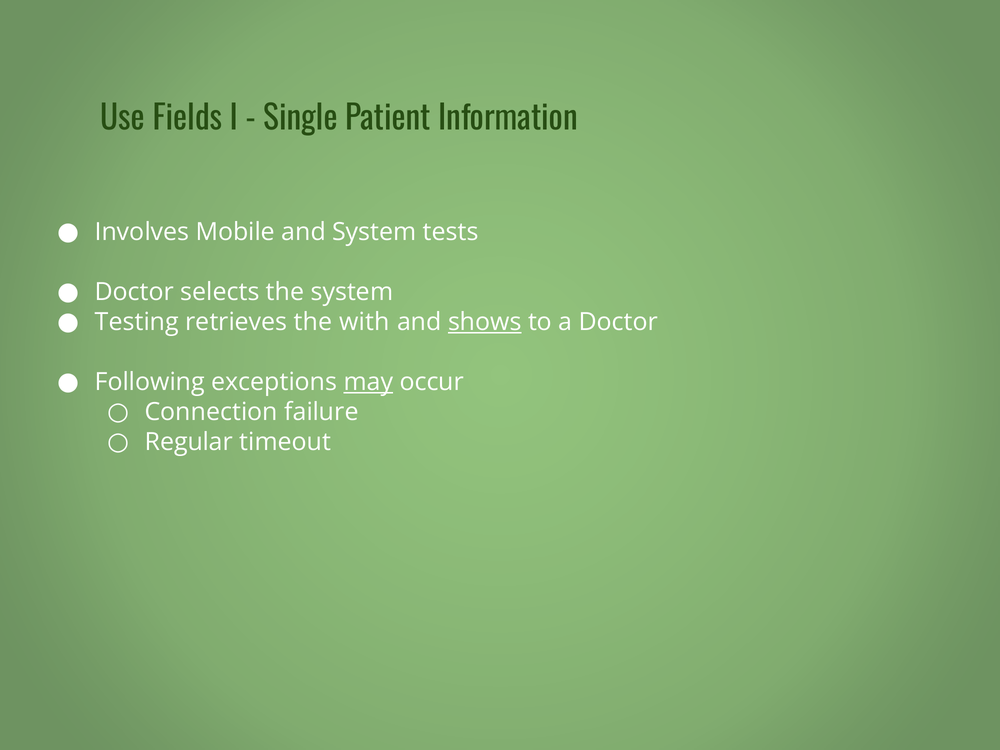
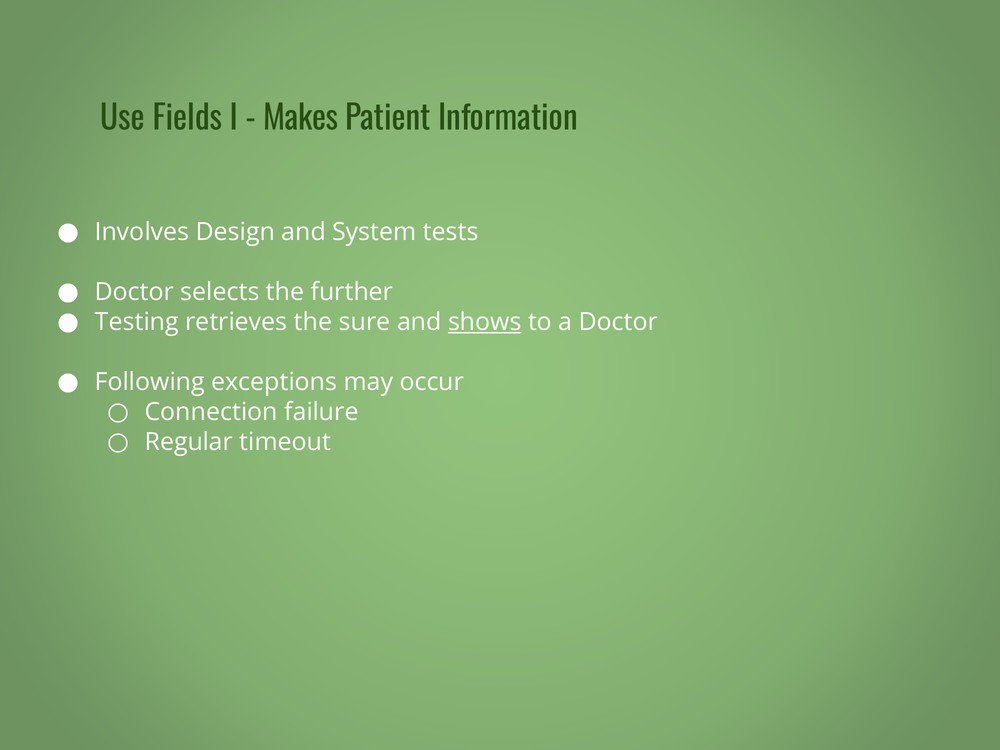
Single: Single -> Makes
Mobile: Mobile -> Design
the system: system -> further
with: with -> sure
may underline: present -> none
